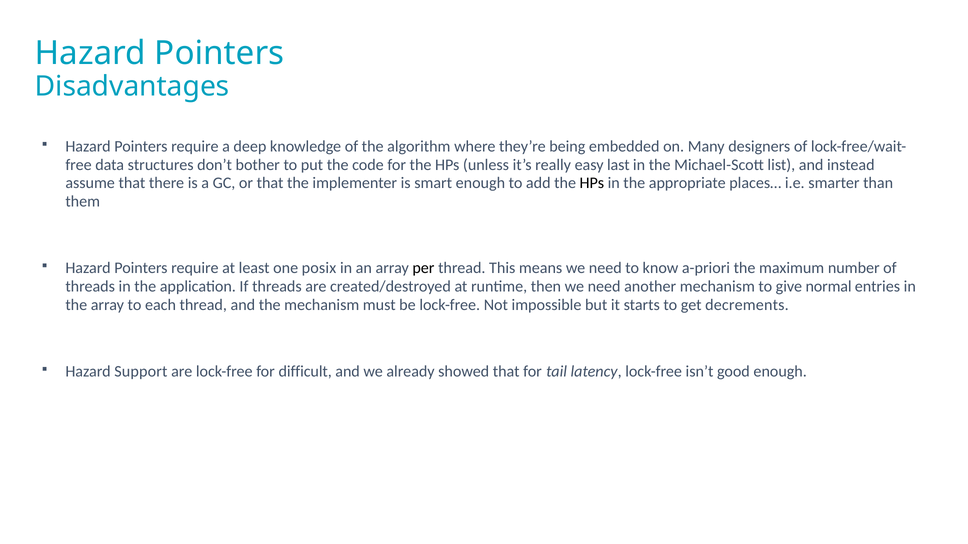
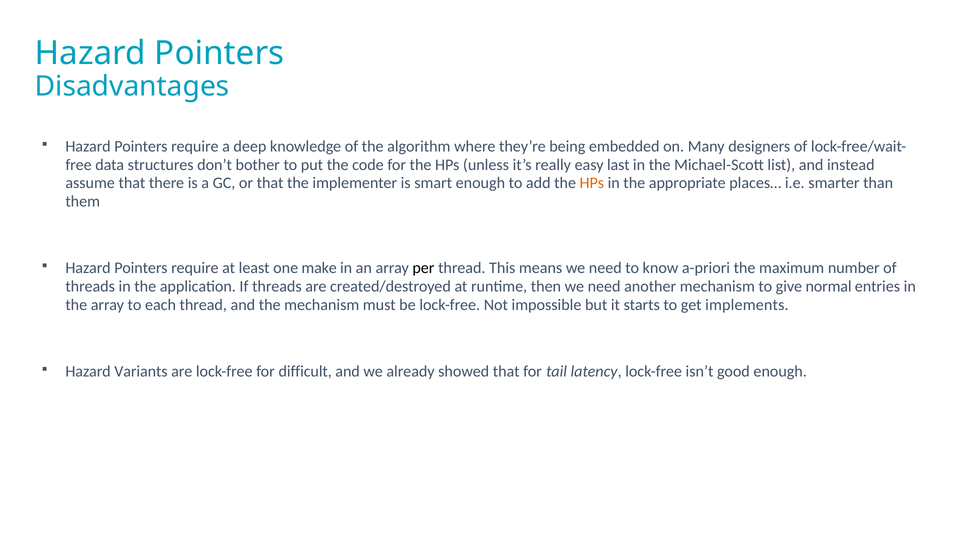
HPs at (592, 183) colour: black -> orange
posix: posix -> make
decrements: decrements -> implements
Support: Support -> Variants
